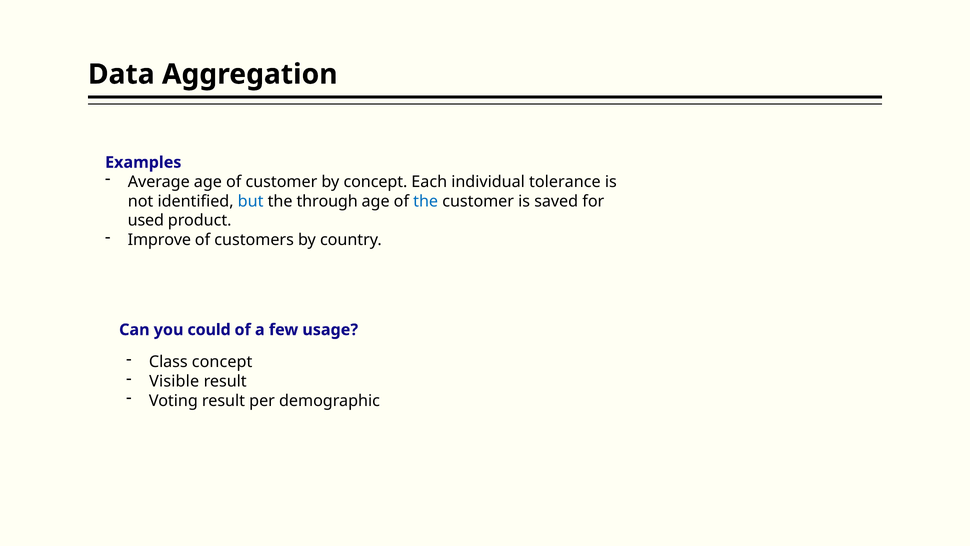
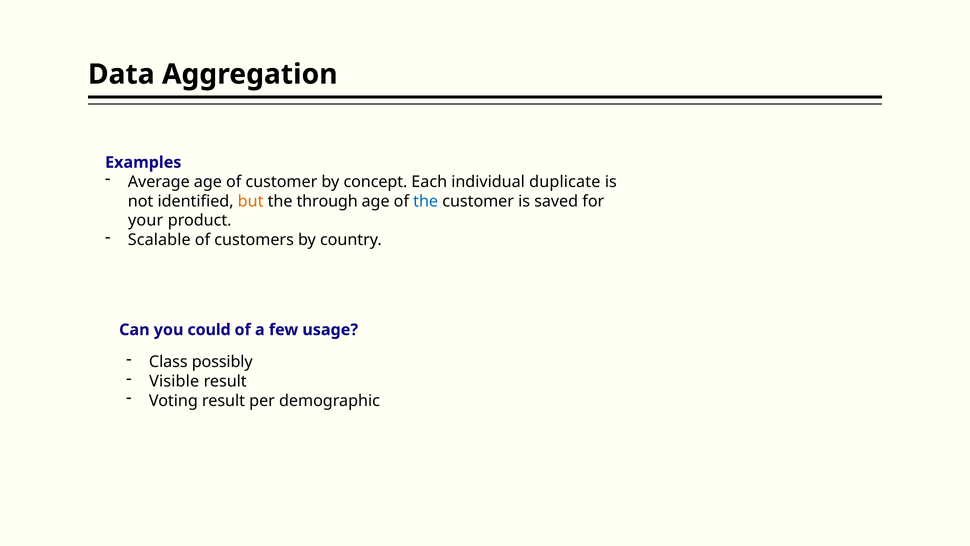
tolerance: tolerance -> duplicate
but colour: blue -> orange
used: used -> your
Improve: Improve -> Scalable
Class concept: concept -> possibly
